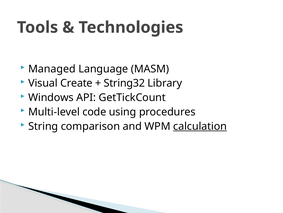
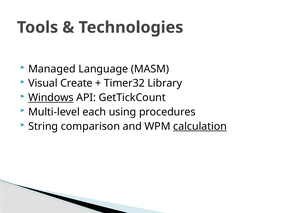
String32: String32 -> Timer32
Windows underline: none -> present
code: code -> each
